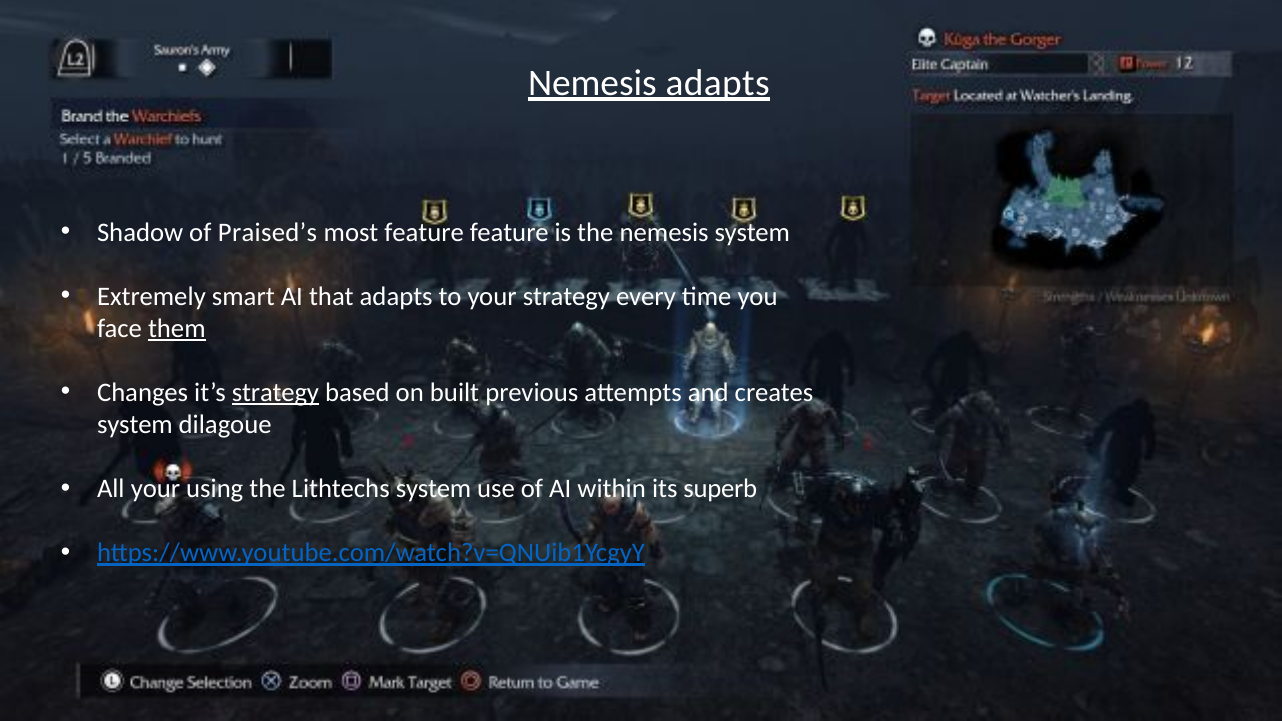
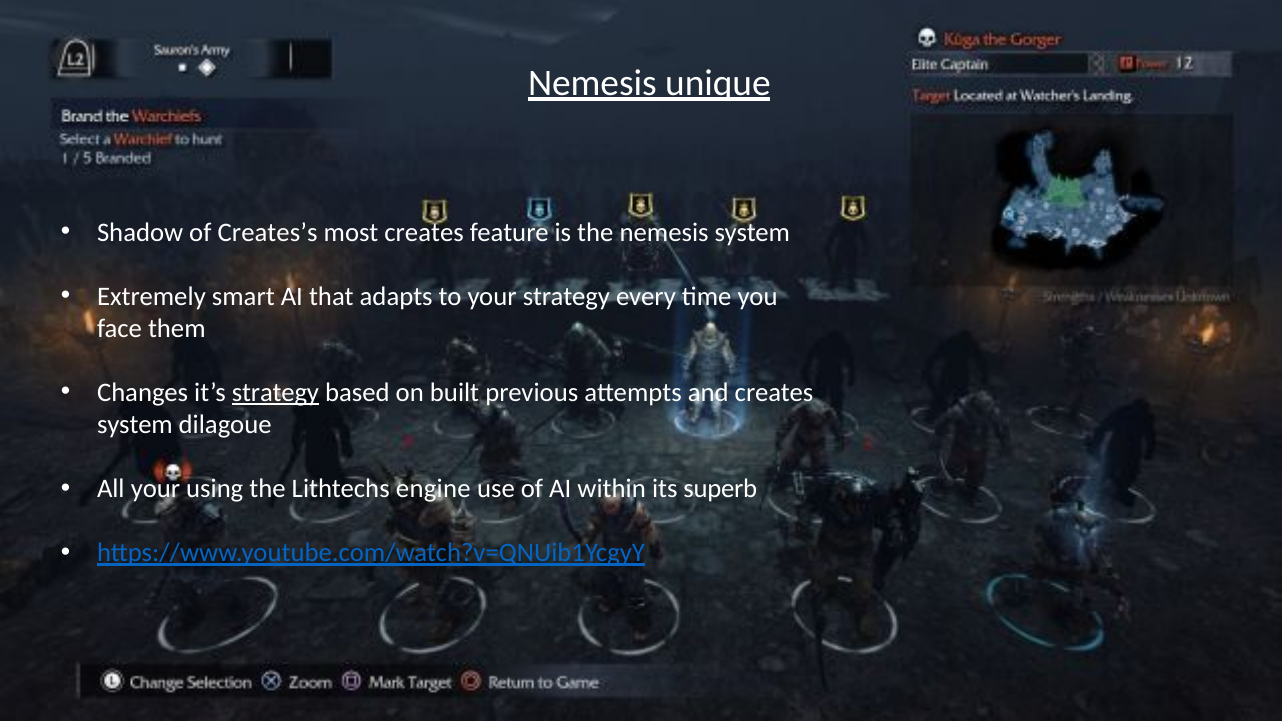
Nemesis adapts: adapts -> unique
Praised’s: Praised’s -> Creates’s
most feature: feature -> creates
them underline: present -> none
Lithtechs system: system -> engine
